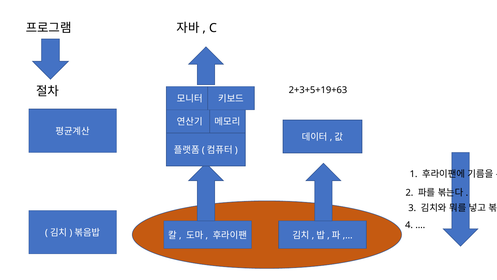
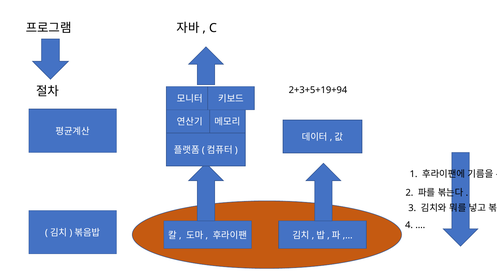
2+3+5+19+63: 2+3+5+19+63 -> 2+3+5+19+94
